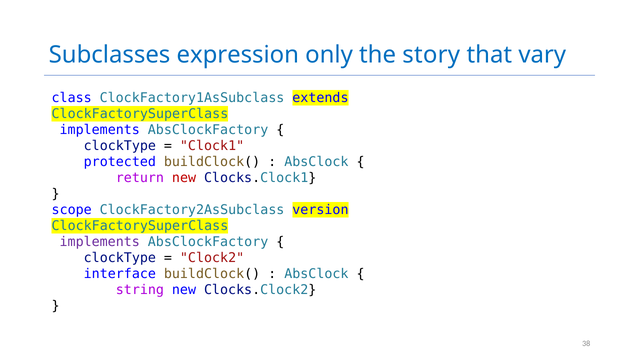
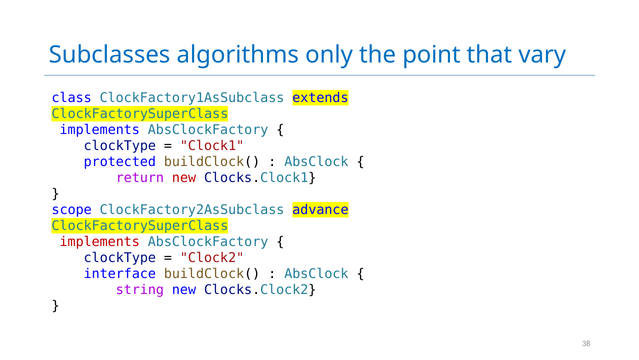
expression: expression -> algorithms
story: story -> point
version: version -> advance
implements at (100, 241) colour: purple -> red
